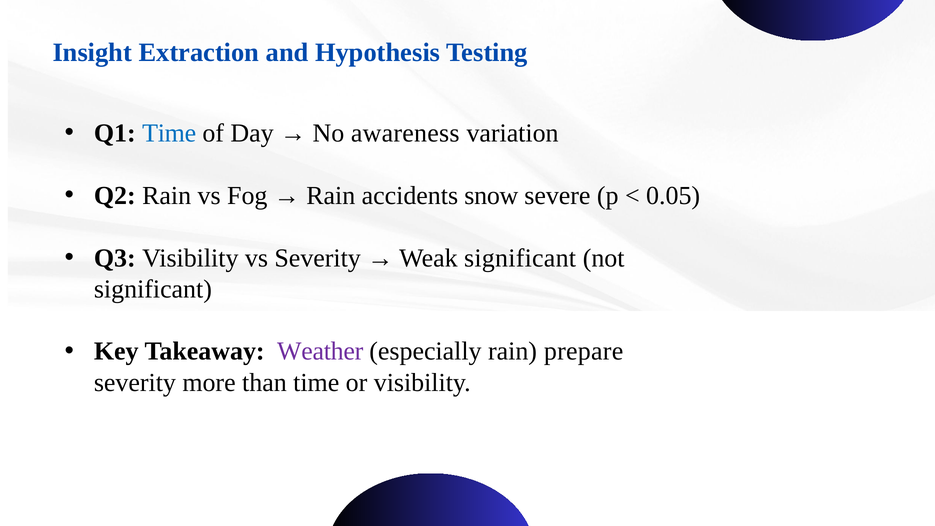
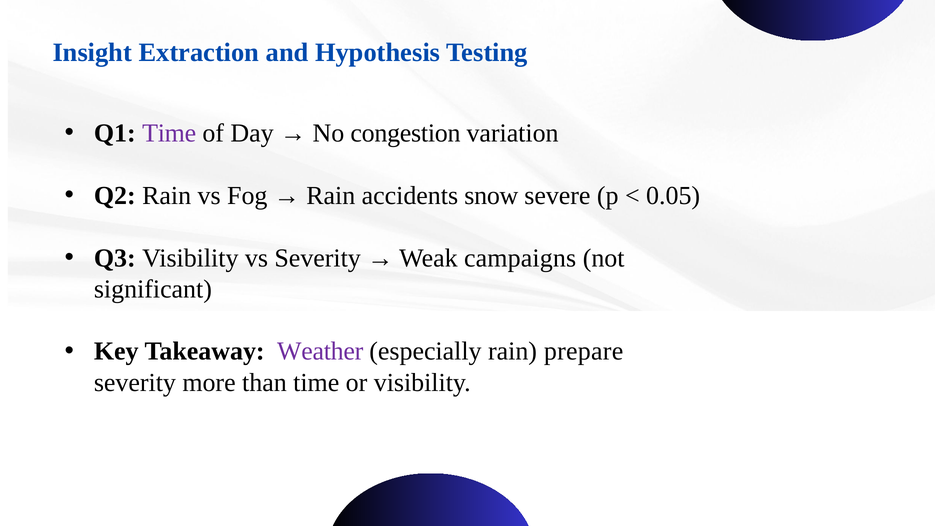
Time at (169, 133) colour: blue -> purple
awareness: awareness -> congestion
Weak significant: significant -> campaigns
